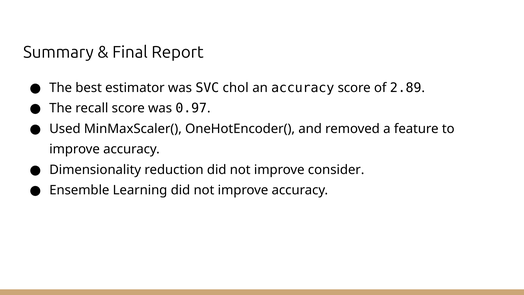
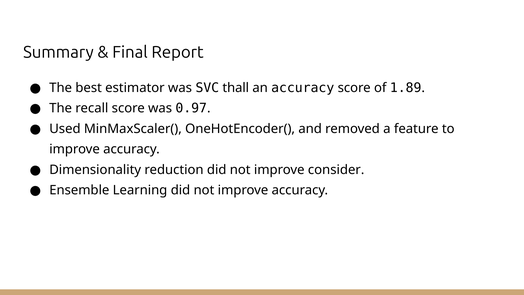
chol: chol -> thall
2.89: 2.89 -> 1.89
